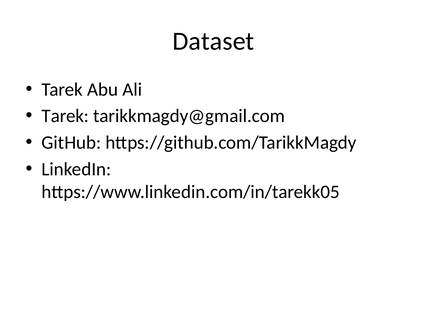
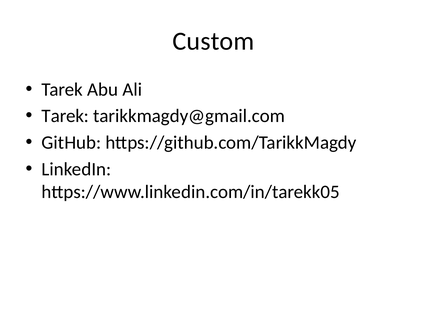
Dataset: Dataset -> Custom
